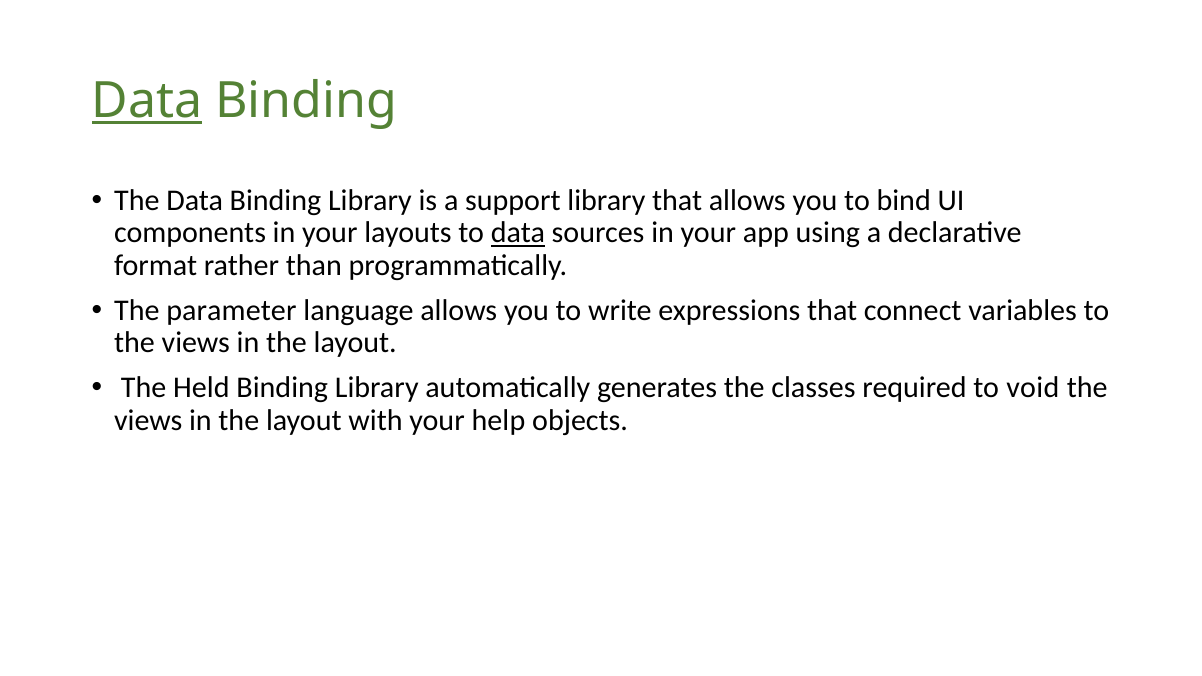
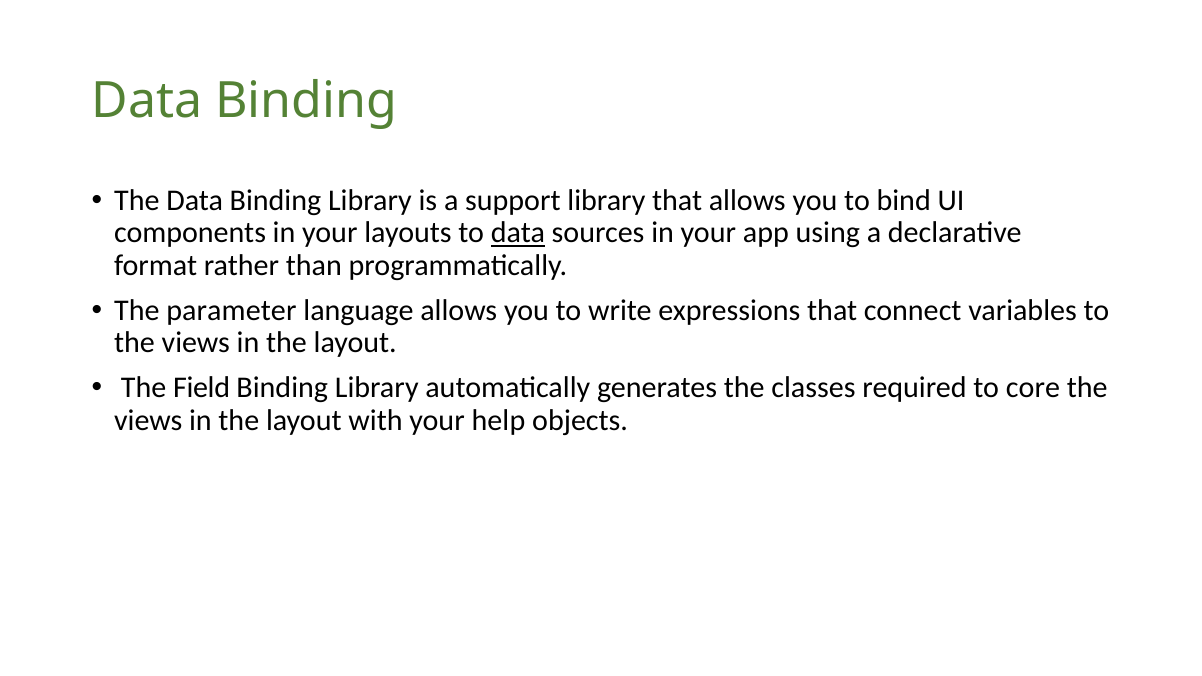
Data at (147, 101) underline: present -> none
Held: Held -> Field
void: void -> core
